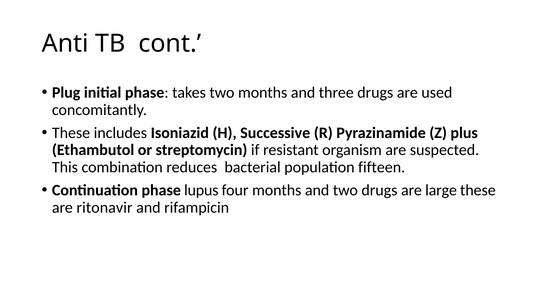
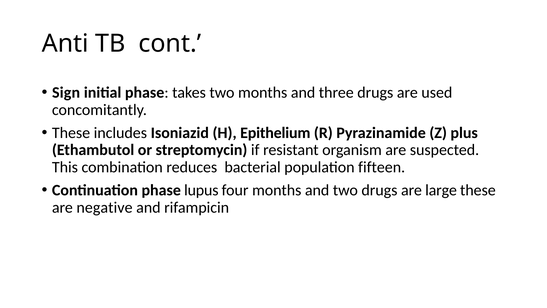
Plug: Plug -> Sign
Successive: Successive -> Epithelium
ritonavir: ritonavir -> negative
